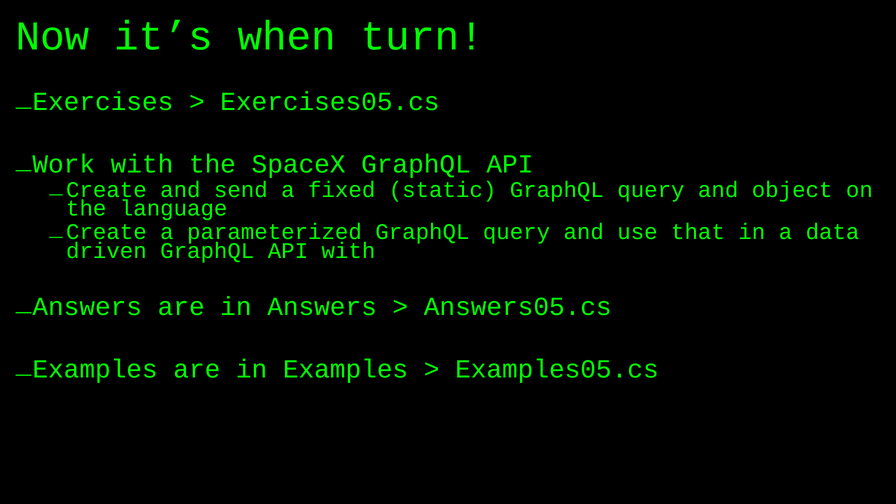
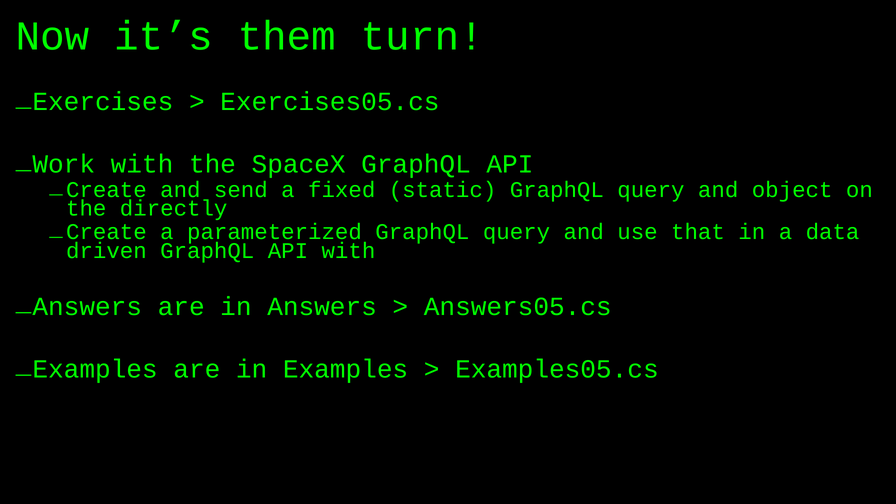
when: when -> them
language: language -> directly
